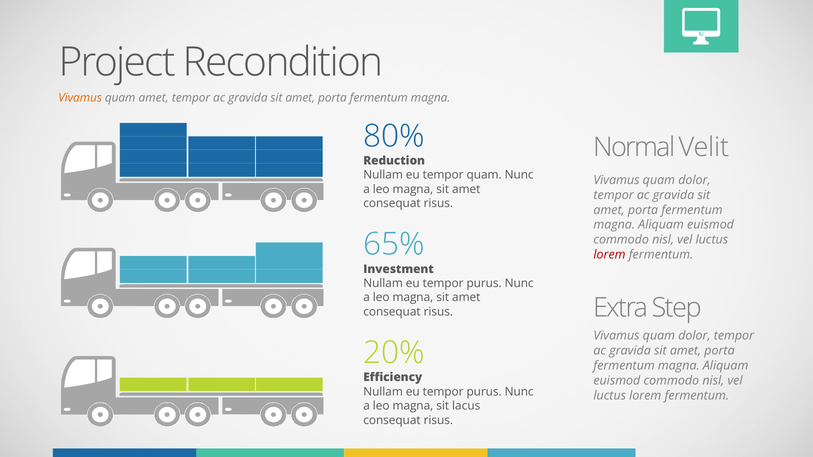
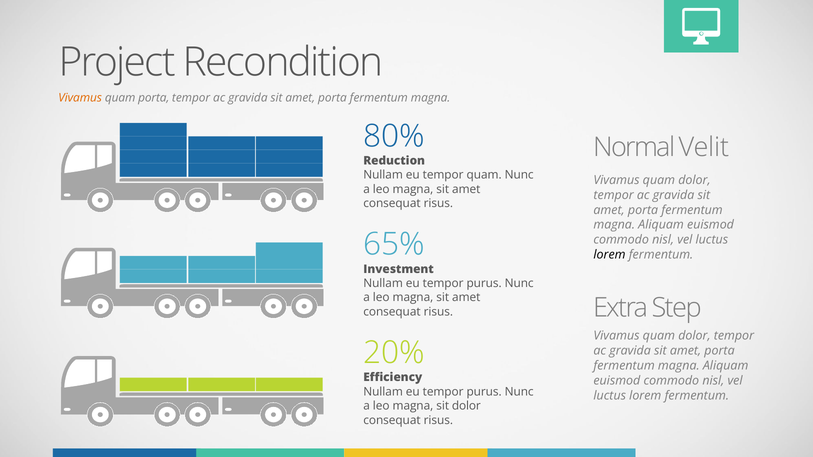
quam amet: amet -> porta
lorem at (609, 255) colour: red -> black
sit lacus: lacus -> dolor
